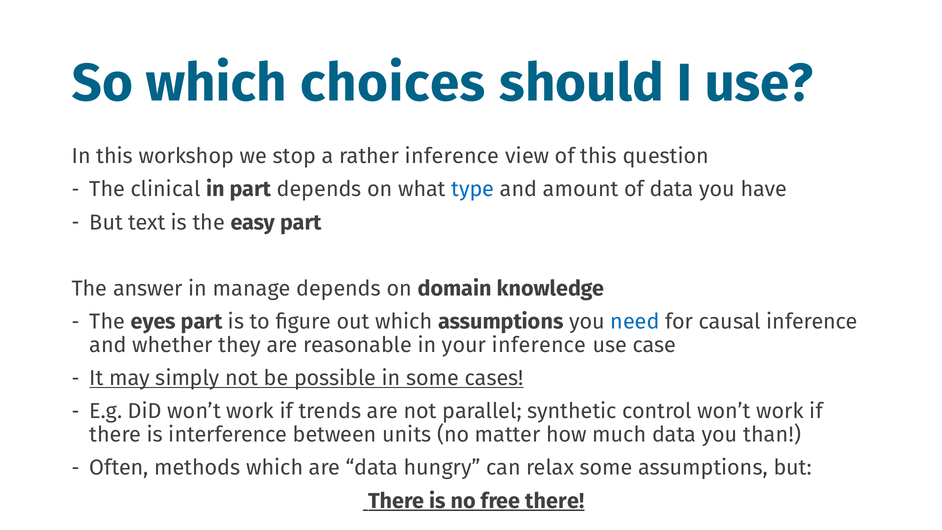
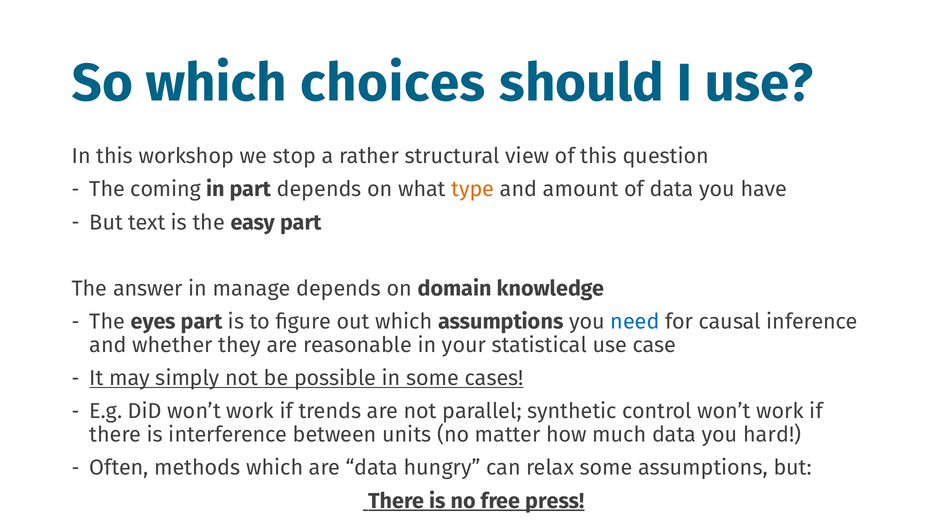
rather inference: inference -> structural
clinical: clinical -> coming
type colour: blue -> orange
your inference: inference -> statistical
than: than -> hard
free there: there -> press
